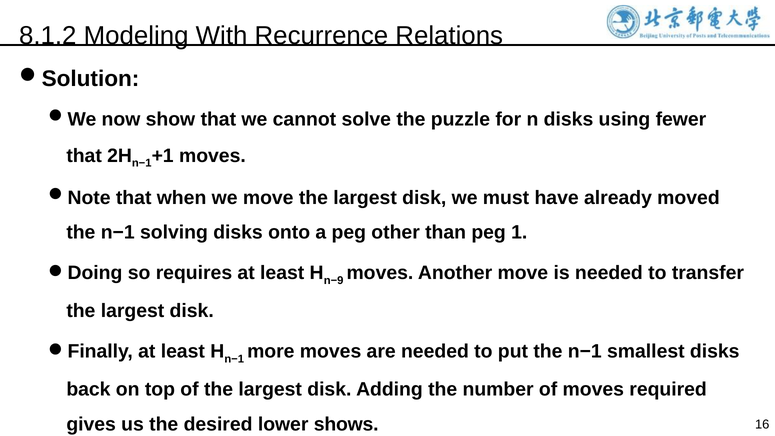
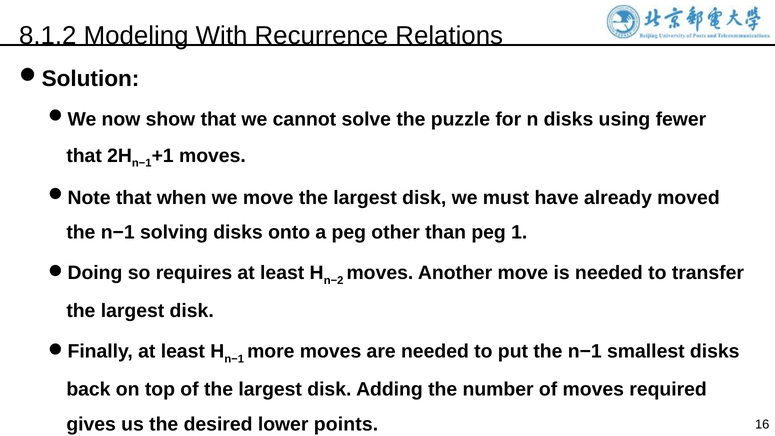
n−9: n−9 -> n−2
shows: shows -> points
